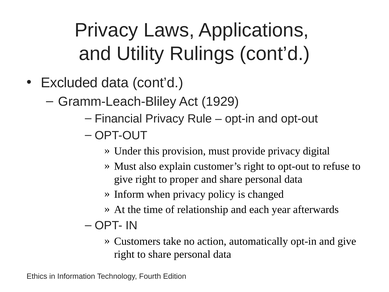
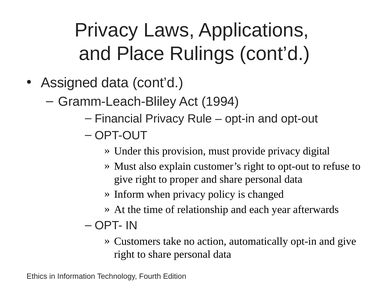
Utility: Utility -> Place
Excluded: Excluded -> Assigned
1929: 1929 -> 1994
